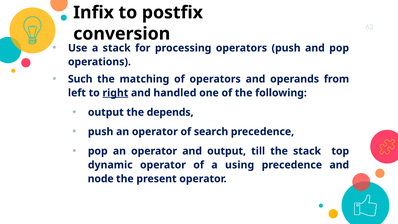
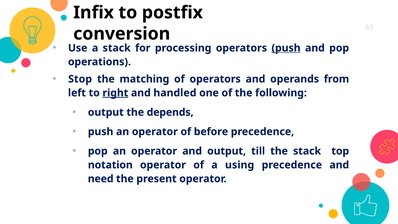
push at (286, 48) underline: none -> present
Such: Such -> Stop
search: search -> before
dynamic: dynamic -> notation
node: node -> need
